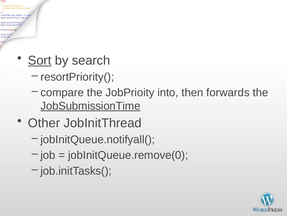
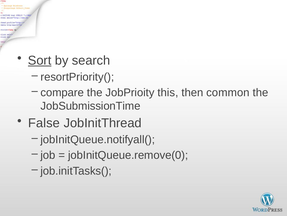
into: into -> this
forwards: forwards -> common
JobSubmissionTime underline: present -> none
Other: Other -> False
